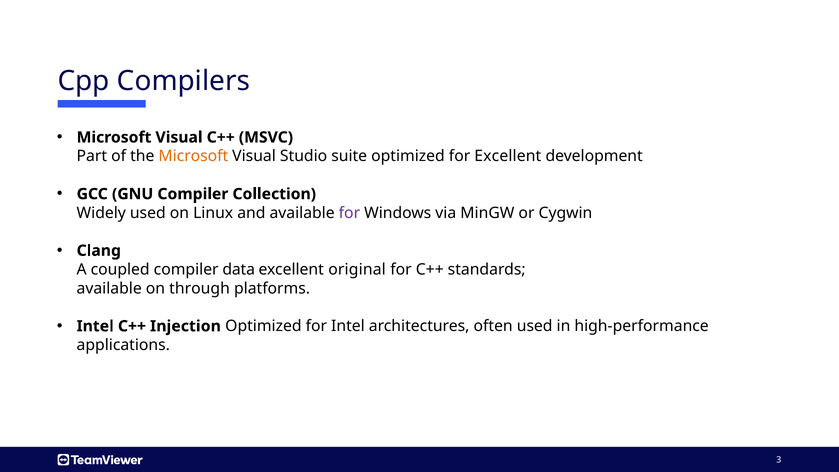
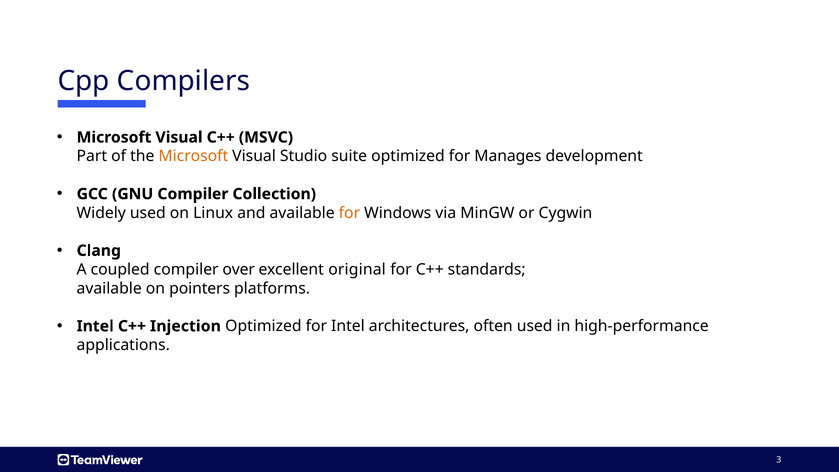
for Excellent: Excellent -> Manages
for at (349, 213) colour: purple -> orange
data: data -> over
through: through -> pointers
